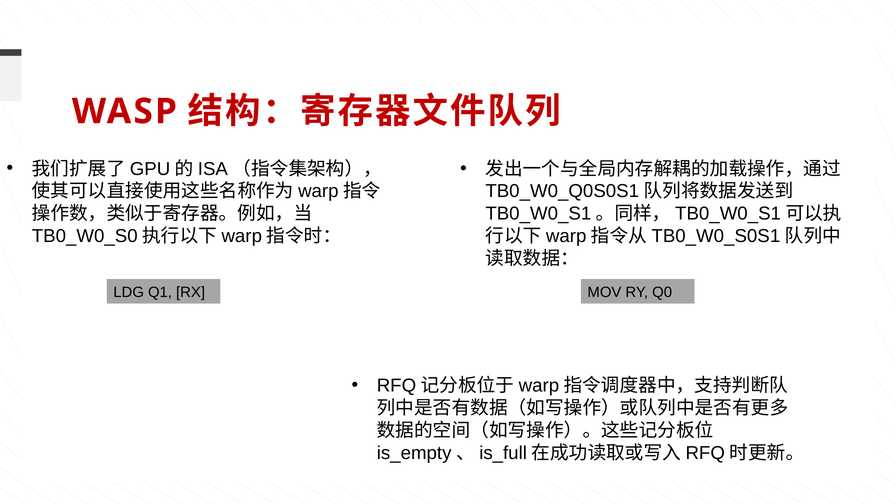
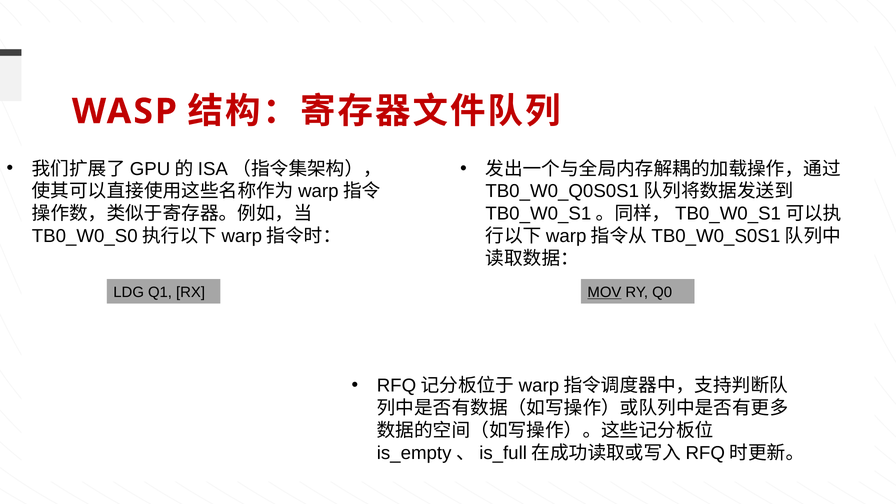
MOV underline: none -> present
